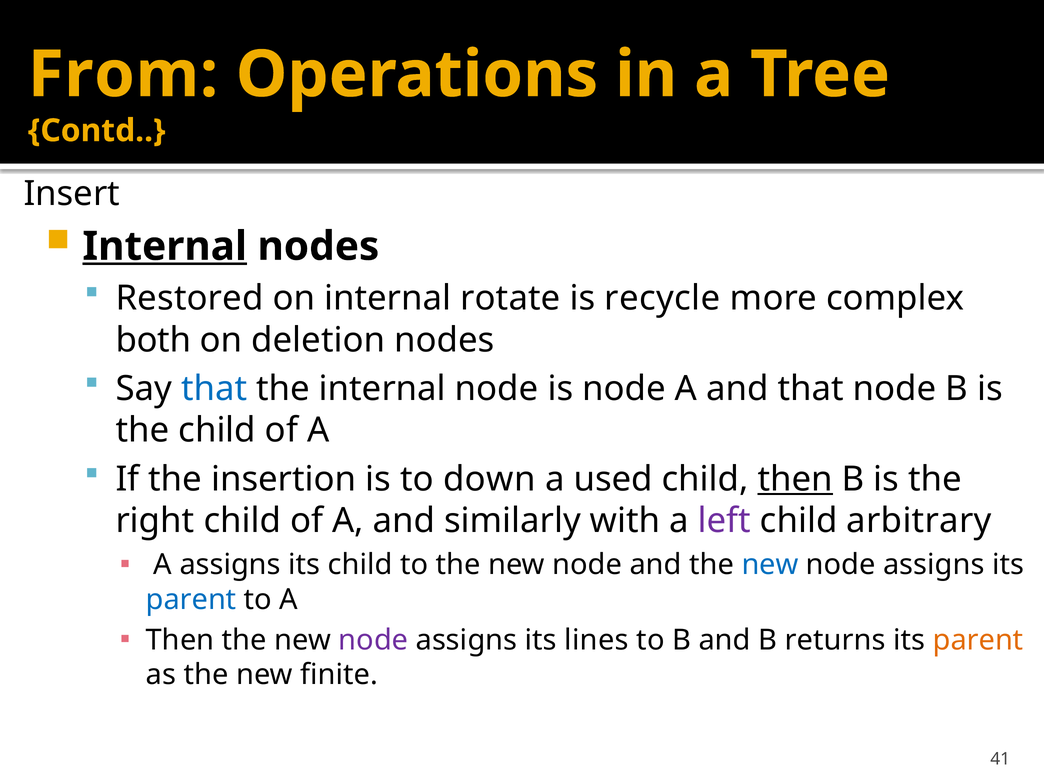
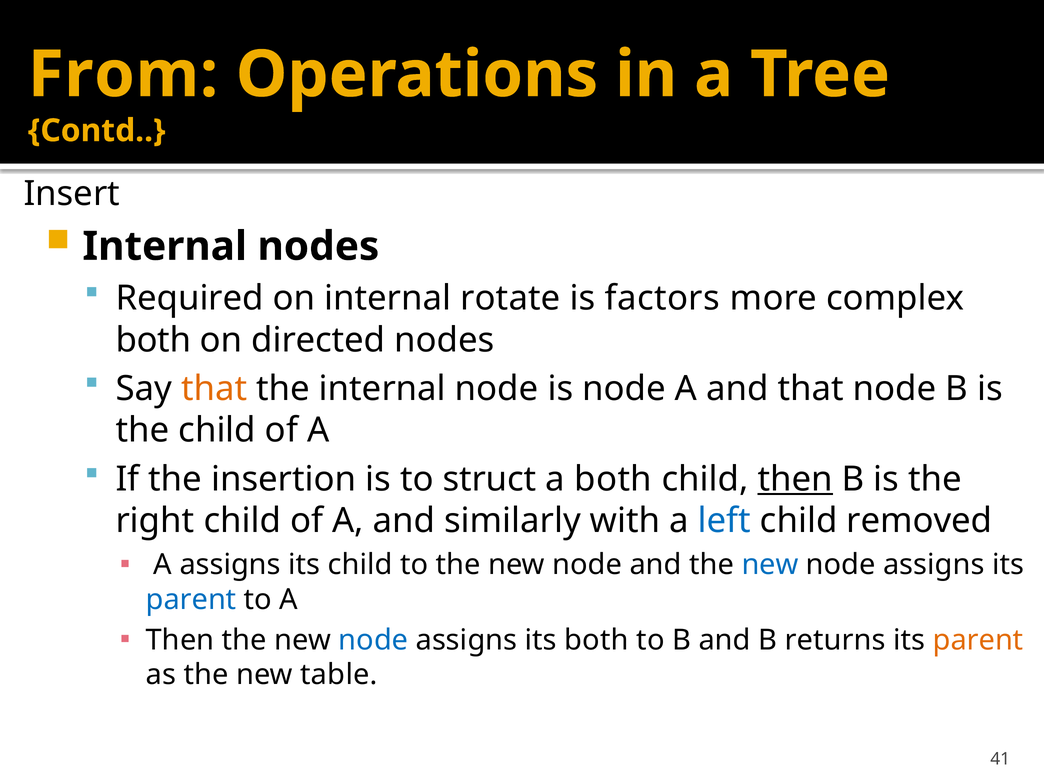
Internal at (165, 246) underline: present -> none
Restored: Restored -> Required
recycle: recycle -> factors
deletion: deletion -> directed
that at (214, 389) colour: blue -> orange
down: down -> struct
a used: used -> both
left colour: purple -> blue
arbitrary: arbitrary -> removed
node at (373, 640) colour: purple -> blue
its lines: lines -> both
finite: finite -> table
